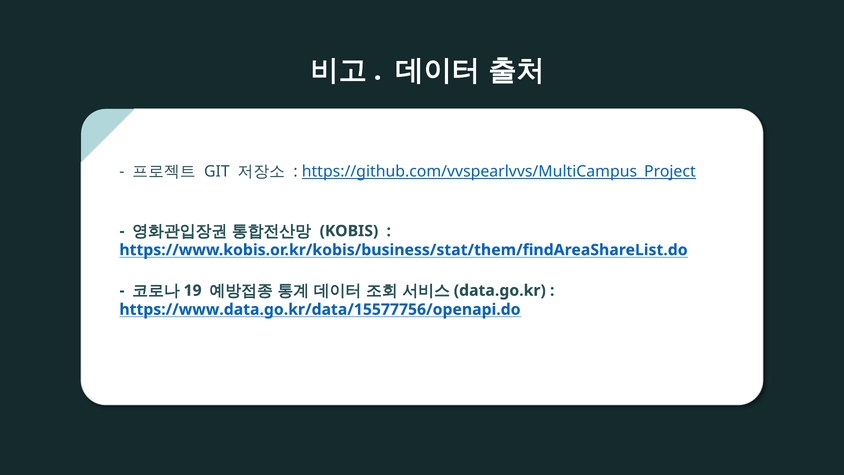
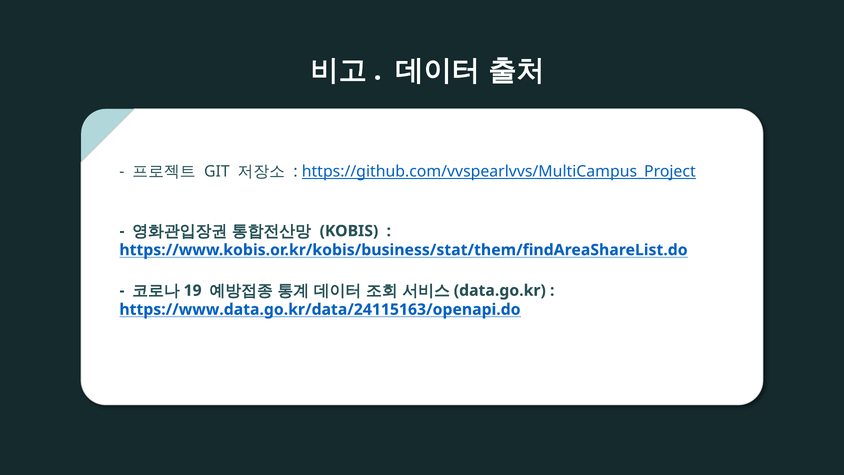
https://www.data.go.kr/data/15577756/openapi.do: https://www.data.go.kr/data/15577756/openapi.do -> https://www.data.go.kr/data/24115163/openapi.do
